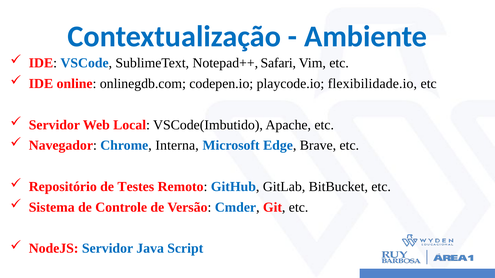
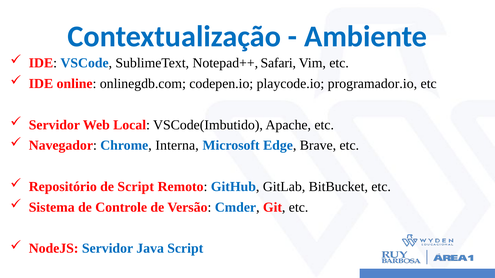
flexibilidade.io: flexibilidade.io -> programador.io
de Testes: Testes -> Script
